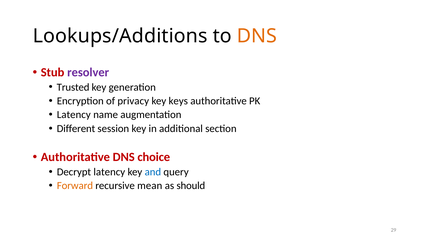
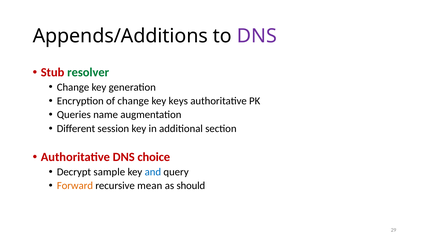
Lookups/Additions: Lookups/Additions -> Appends/Additions
DNS at (257, 36) colour: orange -> purple
resolver colour: purple -> green
Trusted at (73, 87): Trusted -> Change
of privacy: privacy -> change
Latency at (74, 115): Latency -> Queries
Decrypt latency: latency -> sample
